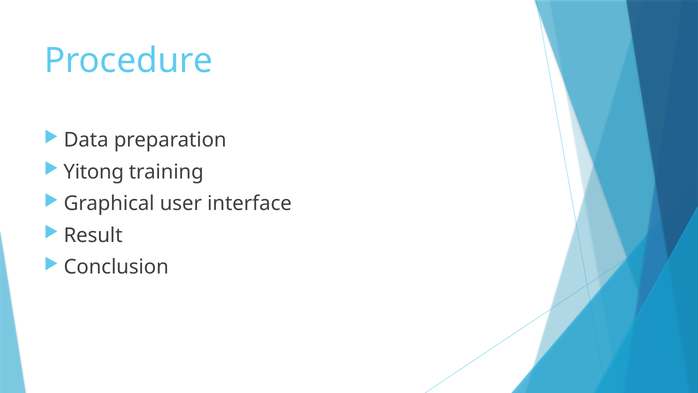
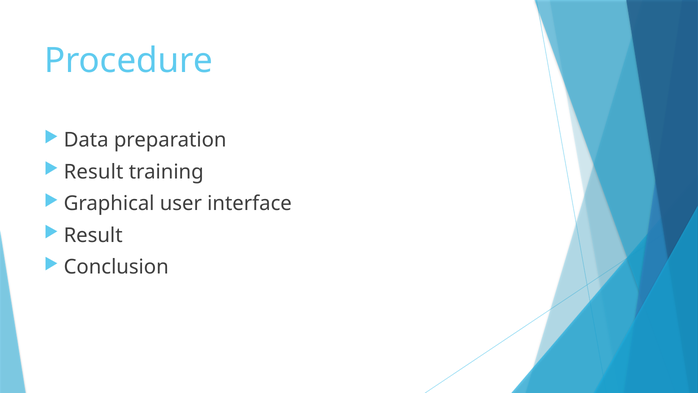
Yitong at (94, 172): Yitong -> Result
